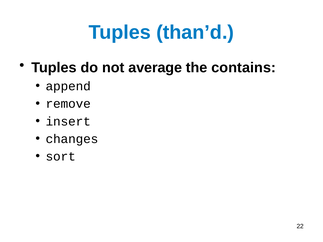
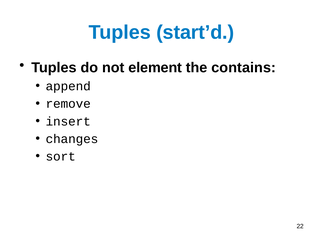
than’d: than’d -> start’d
average: average -> element
